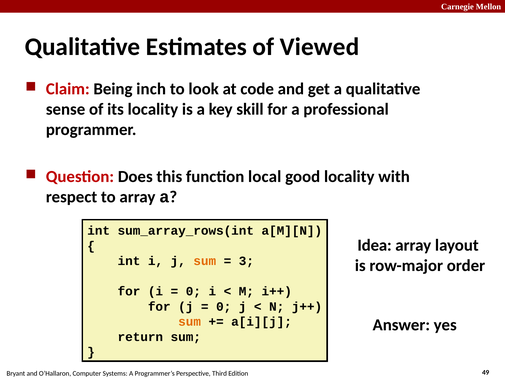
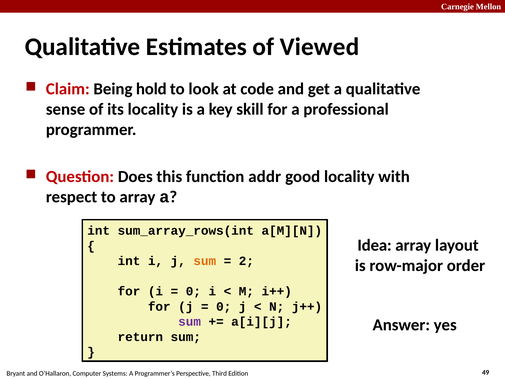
inch: inch -> hold
local: local -> addr
3: 3 -> 2
sum at (190, 321) colour: orange -> purple
